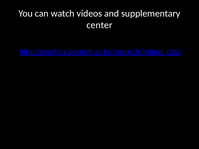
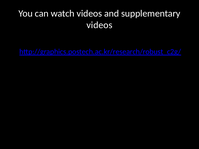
center at (99, 25): center -> videos
